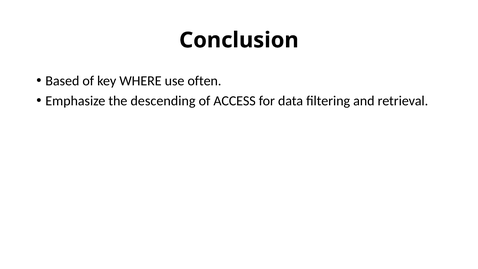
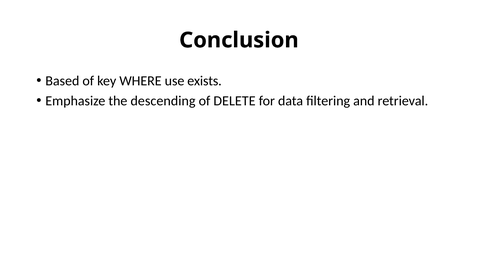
often: often -> exists
ACCESS: ACCESS -> DELETE
